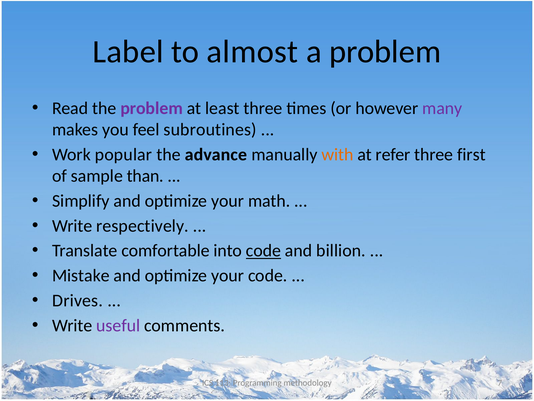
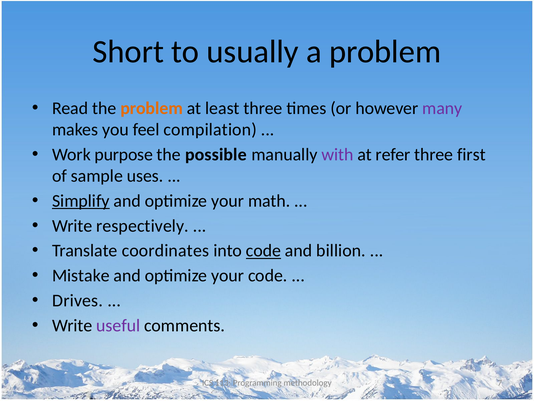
Label: Label -> Short
almost: almost -> usually
problem at (152, 108) colour: purple -> orange
subroutines: subroutines -> compilation
popular: popular -> purpose
advance: advance -> possible
with colour: orange -> purple
than: than -> uses
Simplify underline: none -> present
comfortable: comfortable -> coordinates
